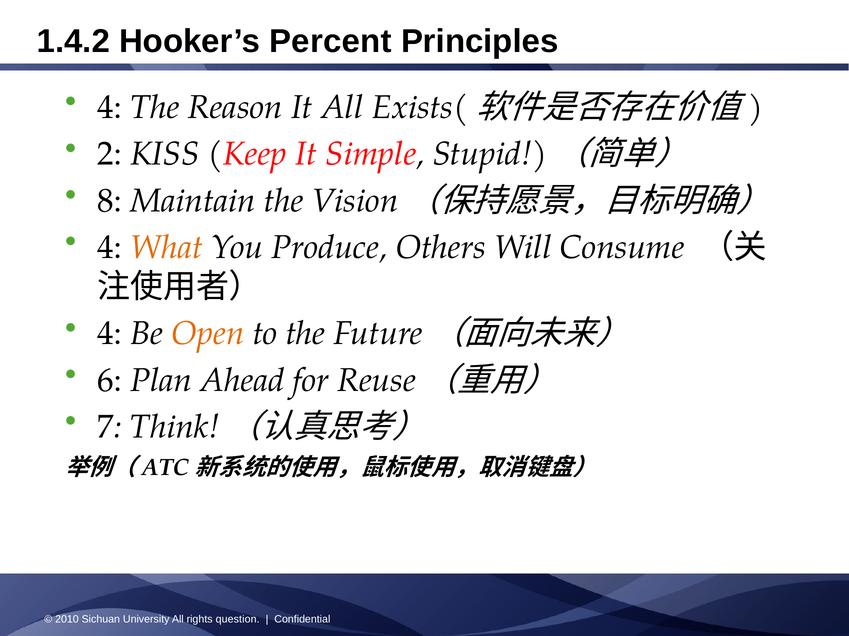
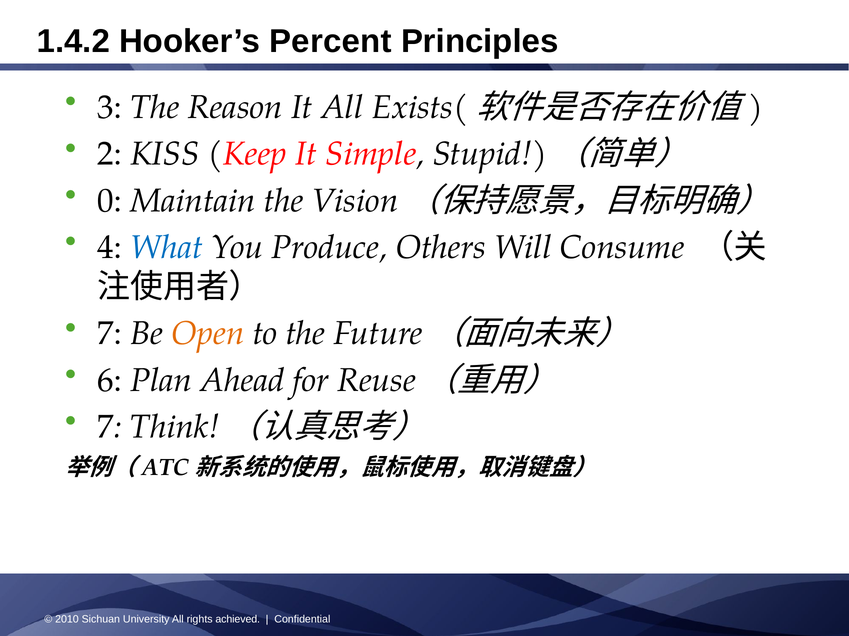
4 at (109, 107): 4 -> 3
8: 8 -> 0
What colour: orange -> blue
4 at (109, 334): 4 -> 7
question: question -> achieved
